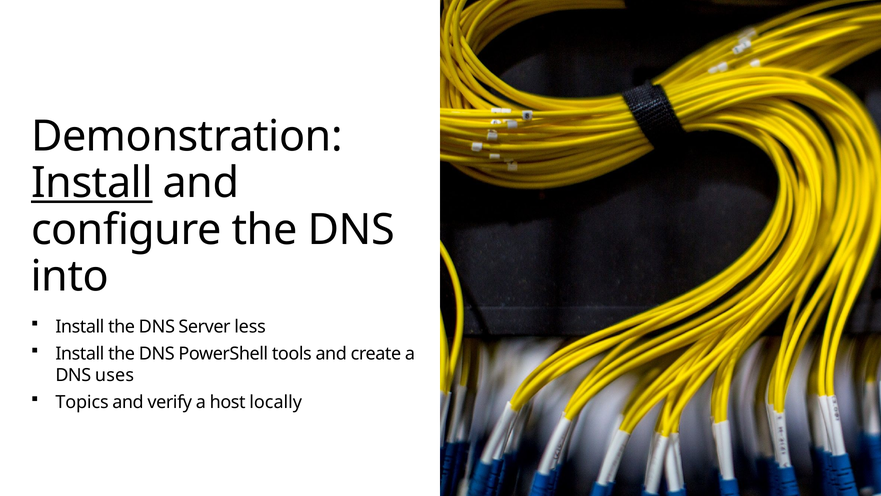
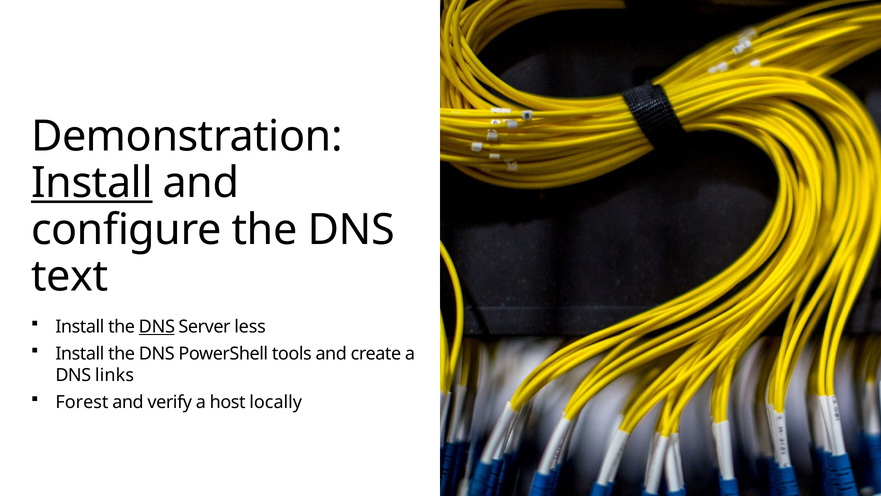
into: into -> text
DNS at (157, 326) underline: none -> present
uses: uses -> links
Topics: Topics -> Forest
